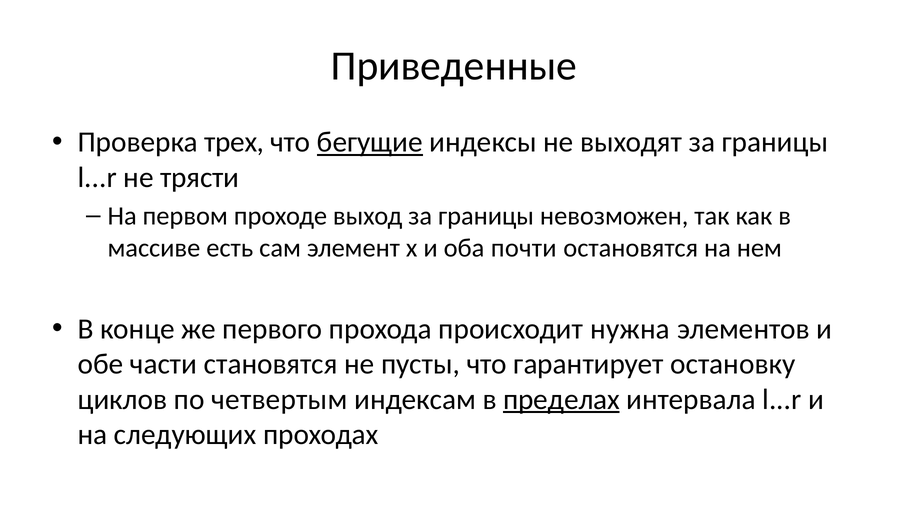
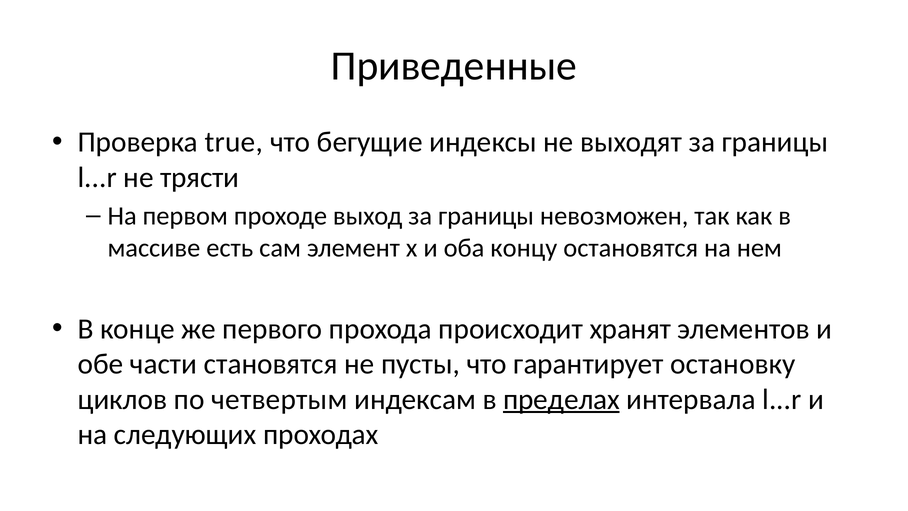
трех: трех -> true
бегущие underline: present -> none
почти: почти -> концу
нужна: нужна -> хранят
